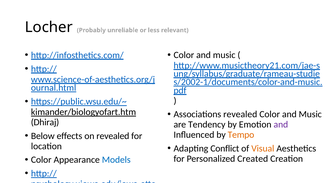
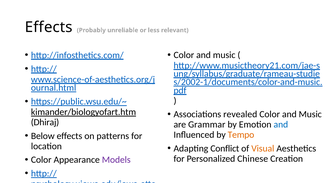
Locher at (49, 27): Locher -> Effects
Tendency: Tendency -> Grammar
and at (281, 125) colour: purple -> blue
on revealed: revealed -> patterns
Created: Created -> Chinese
Models colour: blue -> purple
